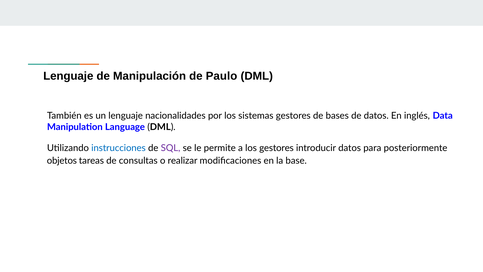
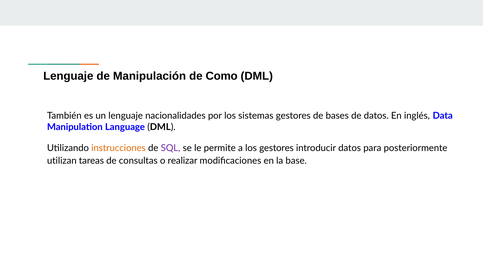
Paulo: Paulo -> Como
instrucciones colour: blue -> orange
objetos: objetos -> utilizan
